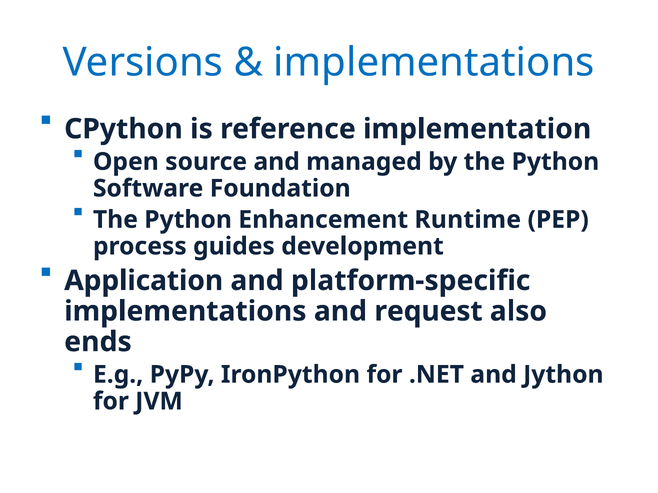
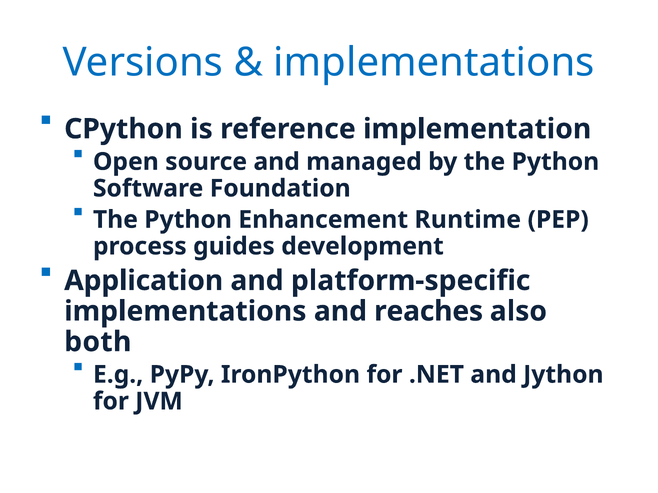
request: request -> reaches
ends: ends -> both
